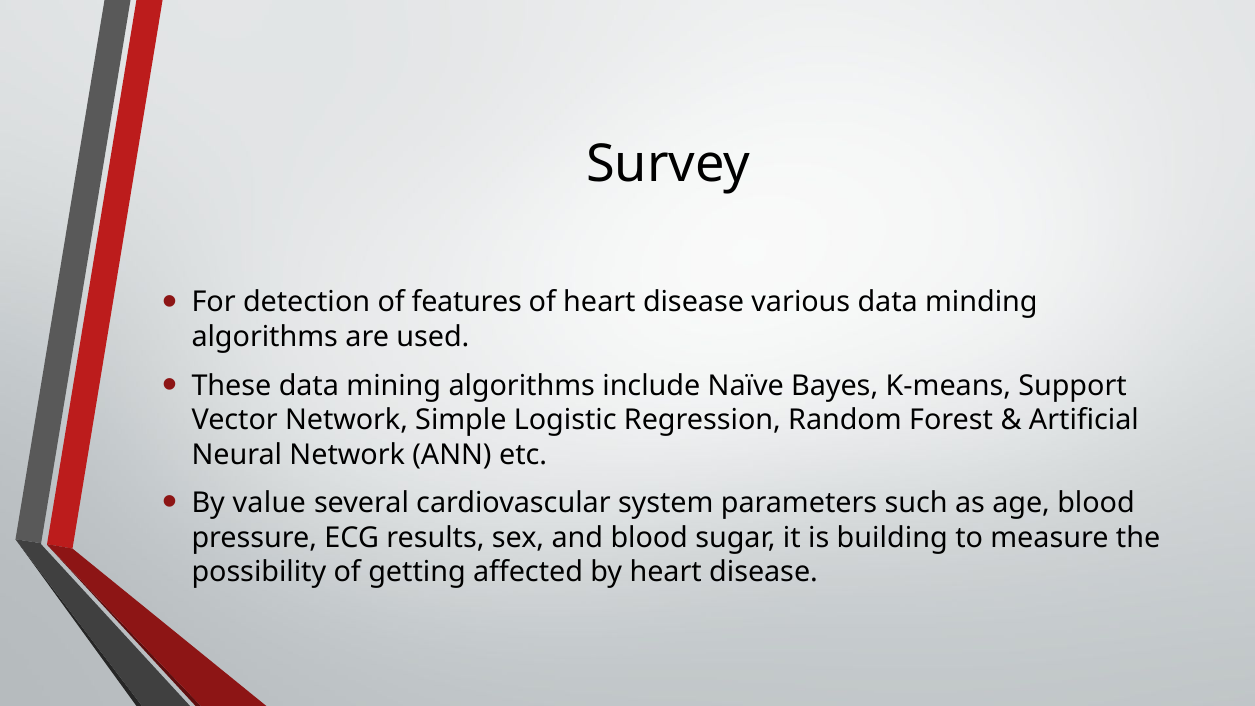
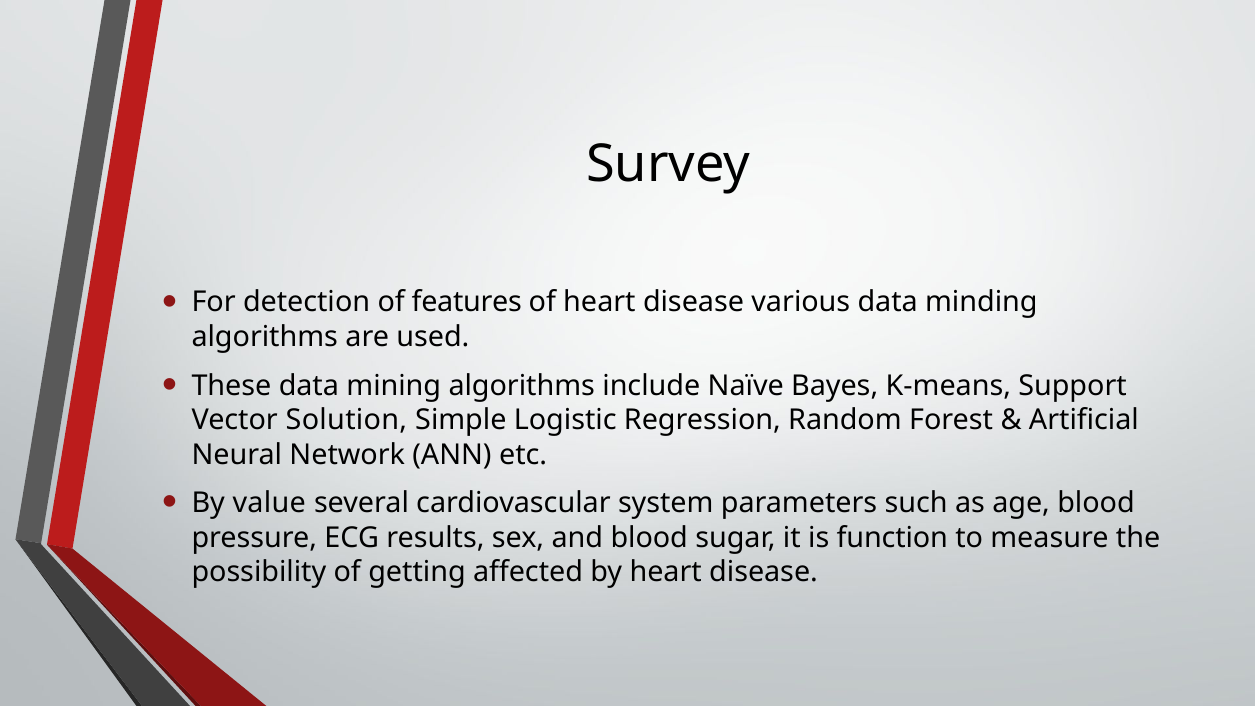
Vector Network: Network -> Solution
building: building -> function
